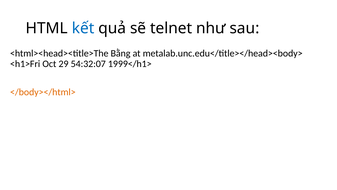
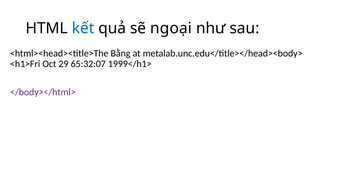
telnet: telnet -> ngoại
54:32:07: 54:32:07 -> 65:32:07
</body></html> colour: orange -> purple
